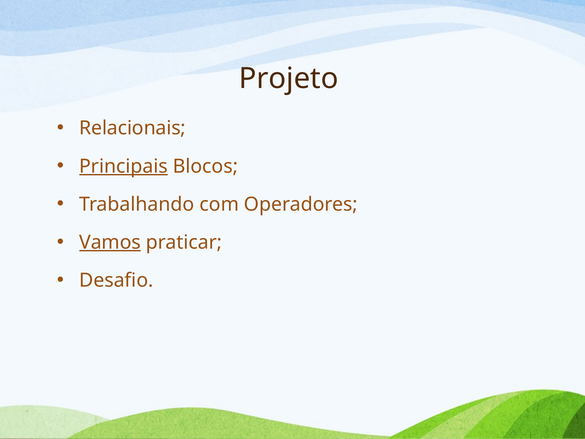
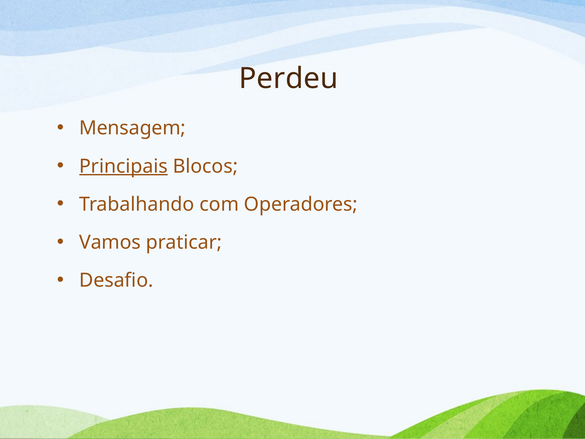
Projeto: Projeto -> Perdeu
Relacionais: Relacionais -> Mensagem
Vamos underline: present -> none
